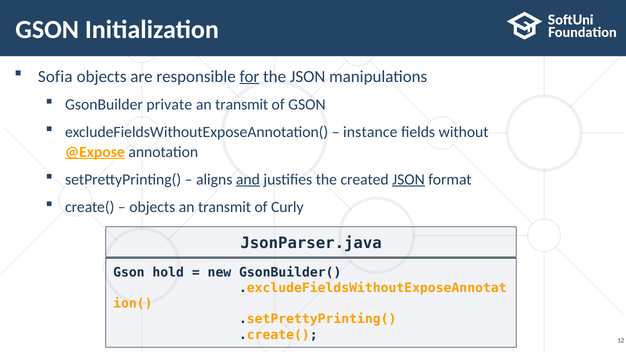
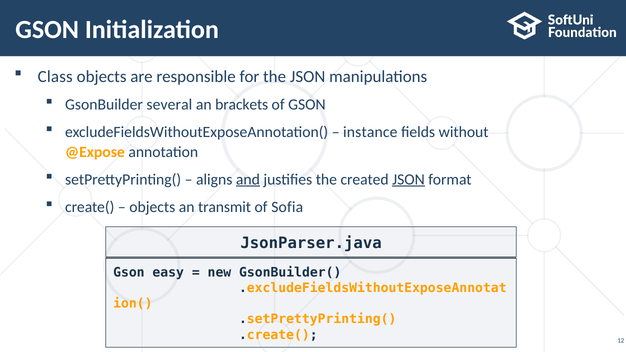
Sofia: Sofia -> Class
for underline: present -> none
private: private -> several
transmit at (242, 105): transmit -> brackets
@Expose underline: present -> none
Curly: Curly -> Sofia
hold: hold -> easy
